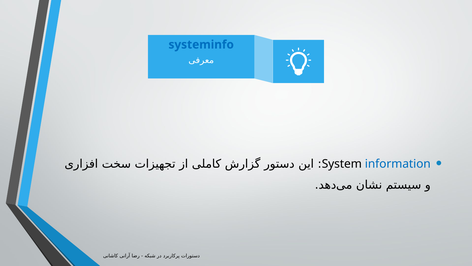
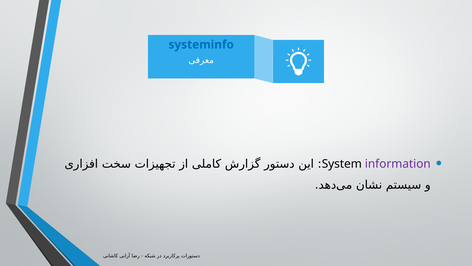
information colour: blue -> purple
